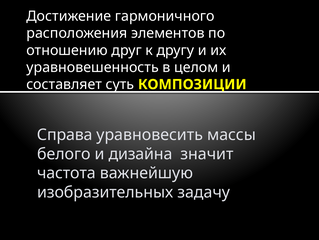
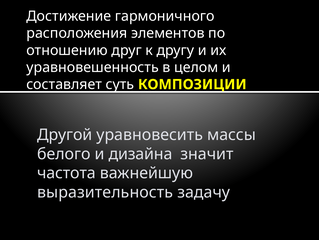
Справа: Справа -> Другой
изобразительных: изобразительных -> выразительность
